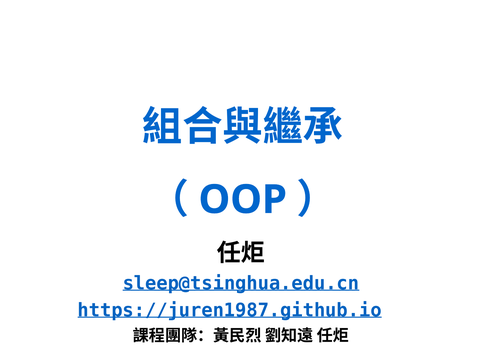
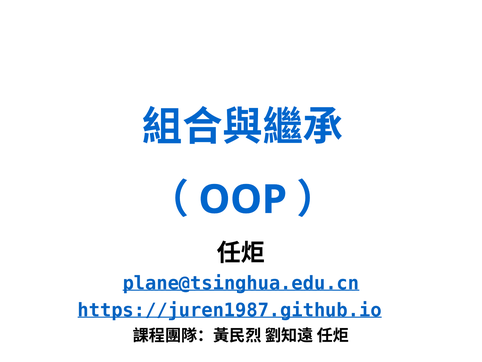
sleep@tsinghua.edu.cn: sleep@tsinghua.edu.cn -> plane@tsinghua.edu.cn
